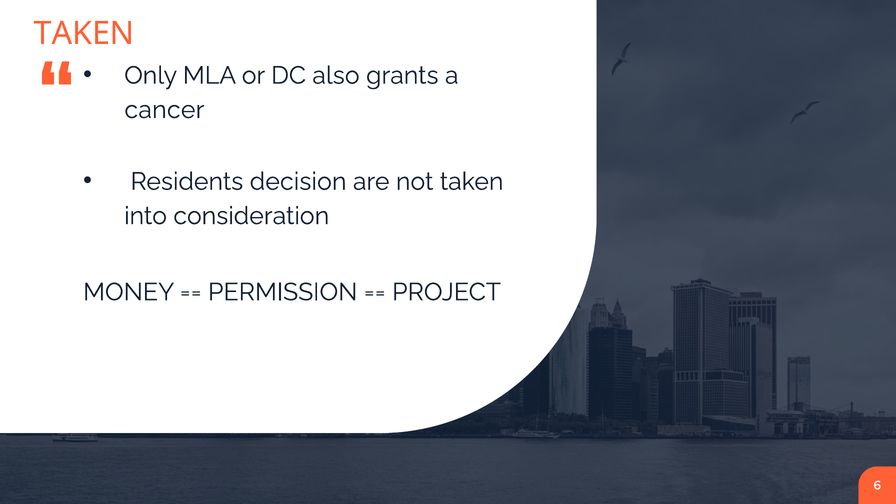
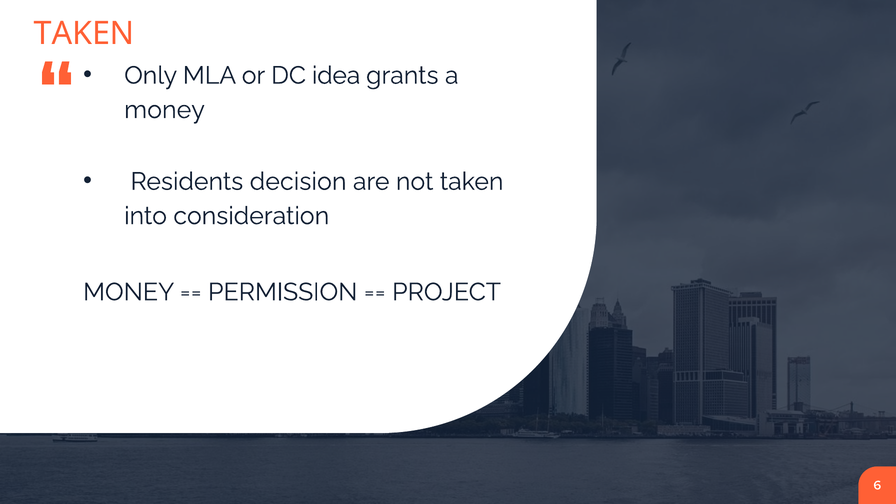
also: also -> idea
cancer at (164, 110): cancer -> money
